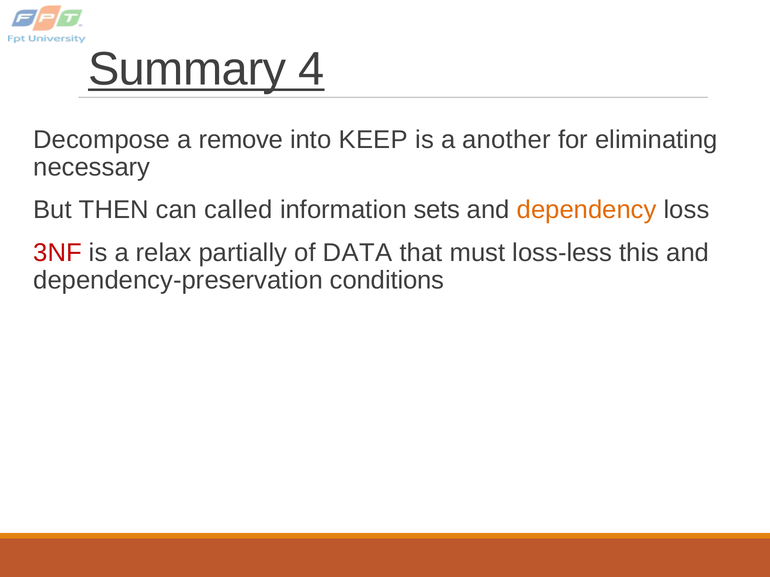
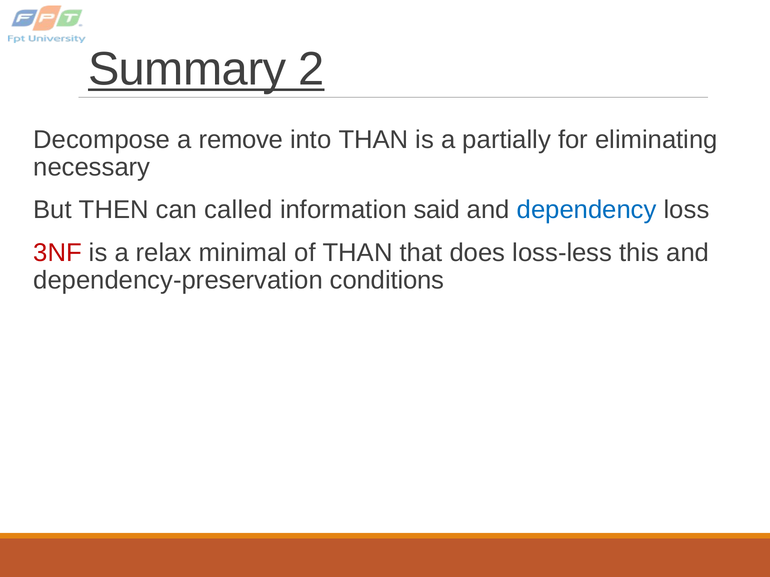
4: 4 -> 2
into KEEP: KEEP -> THAN
another: another -> partially
sets: sets -> said
dependency colour: orange -> blue
partially: partially -> minimal
of DATA: DATA -> THAN
must: must -> does
